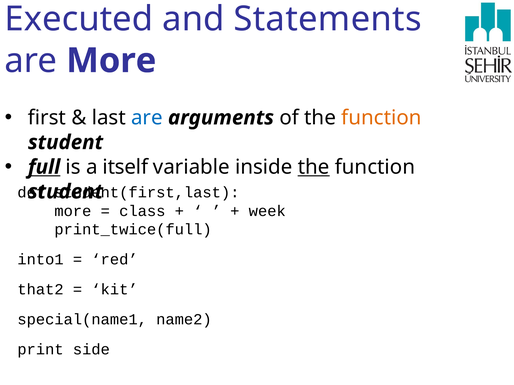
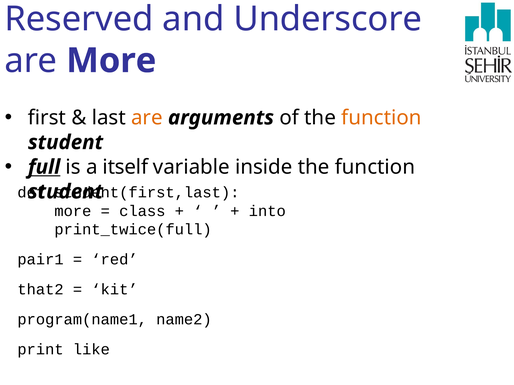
Executed: Executed -> Reserved
Statements: Statements -> Underscore
are at (147, 118) colour: blue -> orange
the at (314, 167) underline: present -> none
week: week -> into
into1: into1 -> pair1
special(name1: special(name1 -> program(name1
side: side -> like
